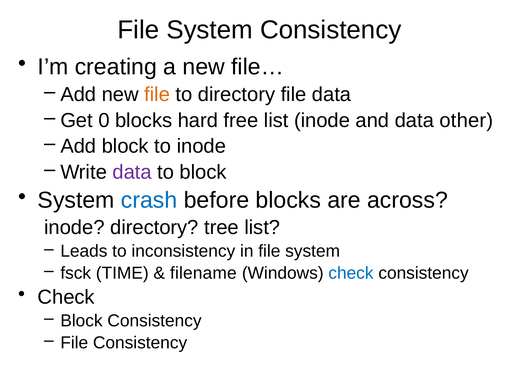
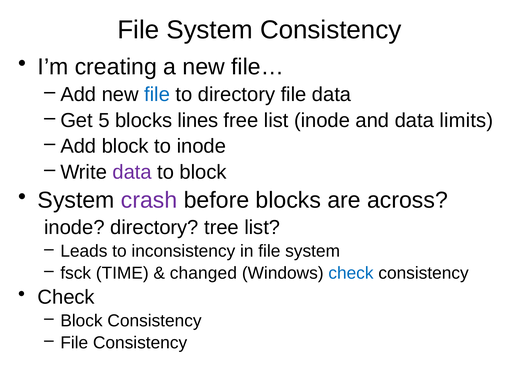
file at (157, 94) colour: orange -> blue
0: 0 -> 5
hard: hard -> lines
other: other -> limits
crash colour: blue -> purple
filename: filename -> changed
